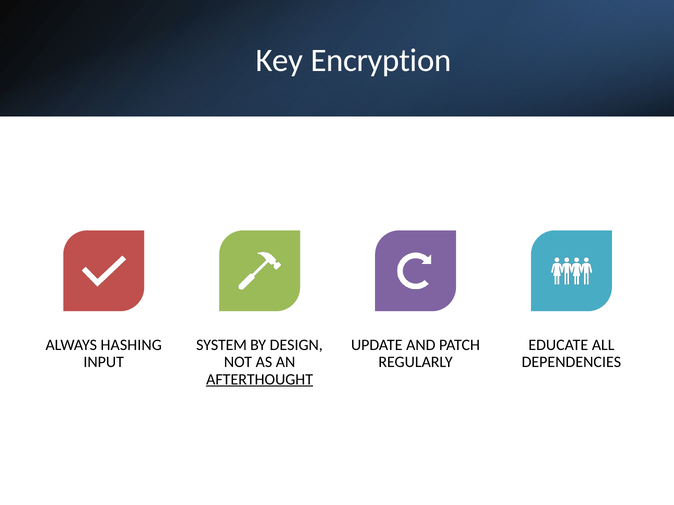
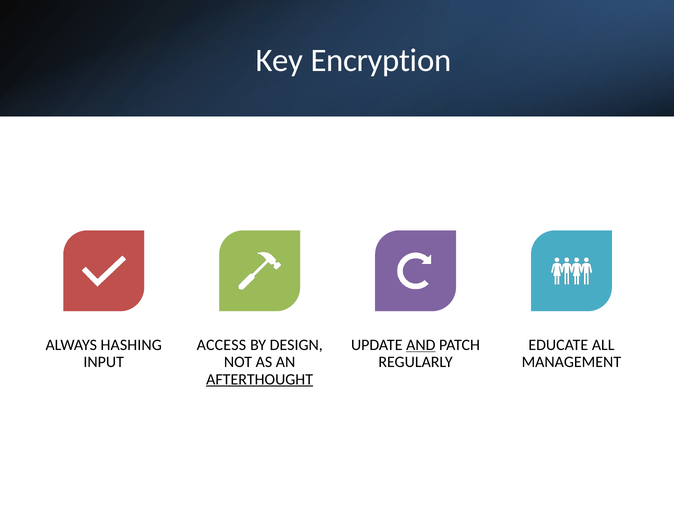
SYSTEM: SYSTEM -> ACCESS
AND underline: none -> present
DEPENDENCIES: DEPENDENCIES -> MANAGEMENT
